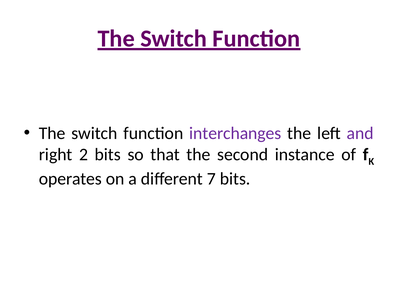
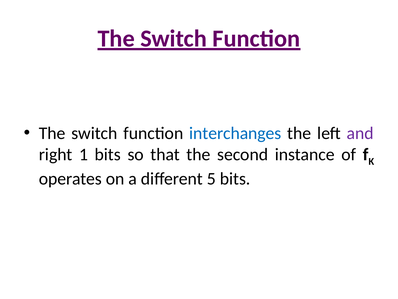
interchanges colour: purple -> blue
2: 2 -> 1
7: 7 -> 5
